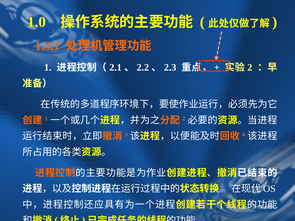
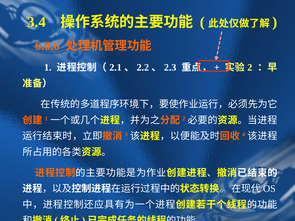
1.0: 1.0 -> 3.4
1.3.1: 1.3.1 -> 6.0.6
